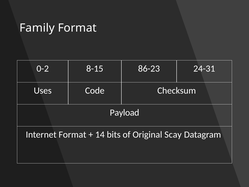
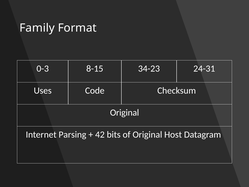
0-2: 0-2 -> 0-3
86-23: 86-23 -> 34-23
Payload at (125, 112): Payload -> Original
Internet Format: Format -> Parsing
14: 14 -> 42
Scay: Scay -> Host
